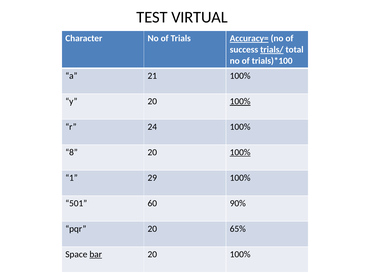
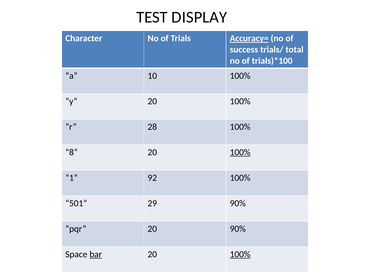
VIRTUAL: VIRTUAL -> DISPLAY
trials/ underline: present -> none
21: 21 -> 10
100% at (240, 102) underline: present -> none
24: 24 -> 28
29: 29 -> 92
60: 60 -> 29
20 65%: 65% -> 90%
100% at (240, 255) underline: none -> present
